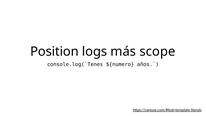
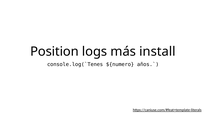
scope: scope -> install
